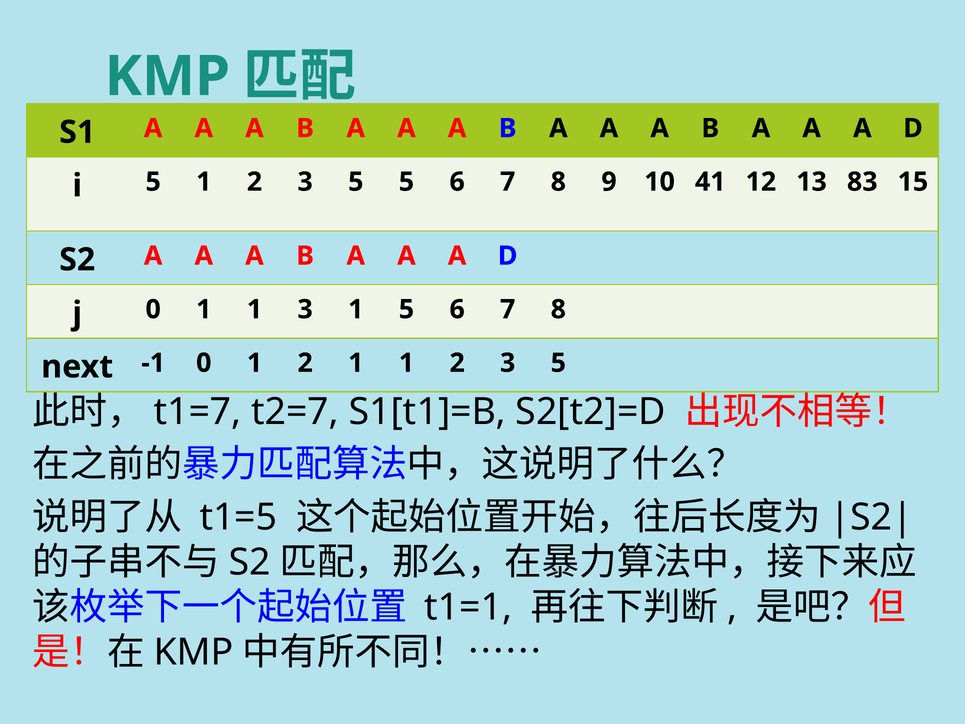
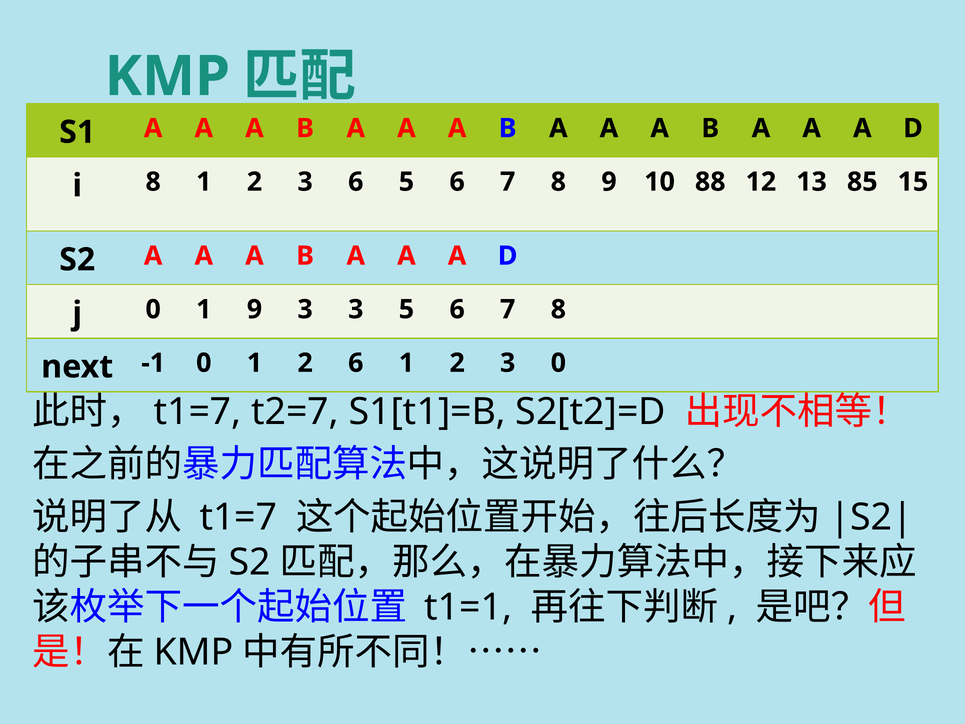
i 5: 5 -> 8
5 at (356, 182): 5 -> 6
41: 41 -> 88
83: 83 -> 85
0 1 1: 1 -> 9
3 1: 1 -> 3
2 1: 1 -> 6
5 at (558, 363): 5 -> 0
t1=5 at (238, 517): t1=5 -> t1=7
